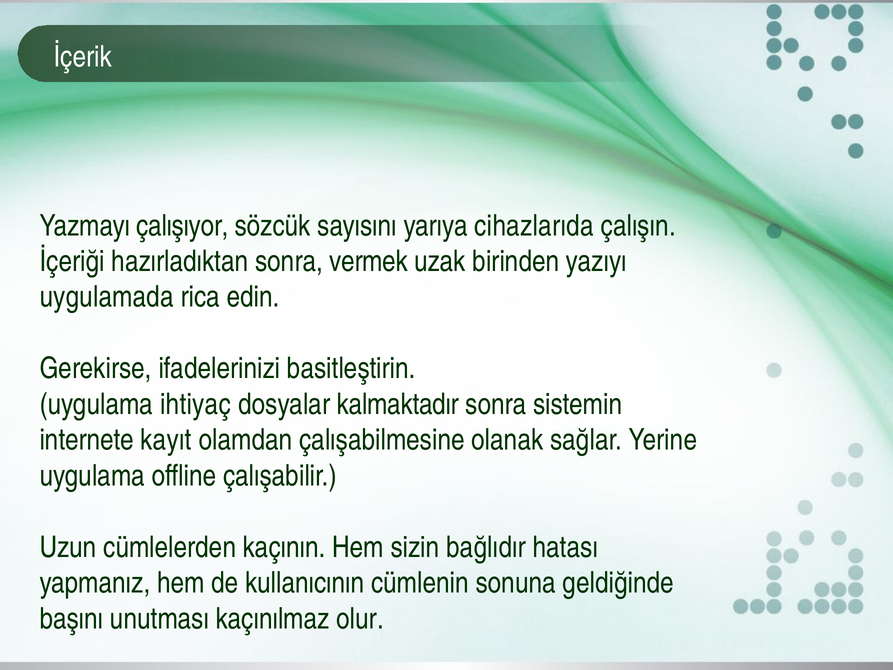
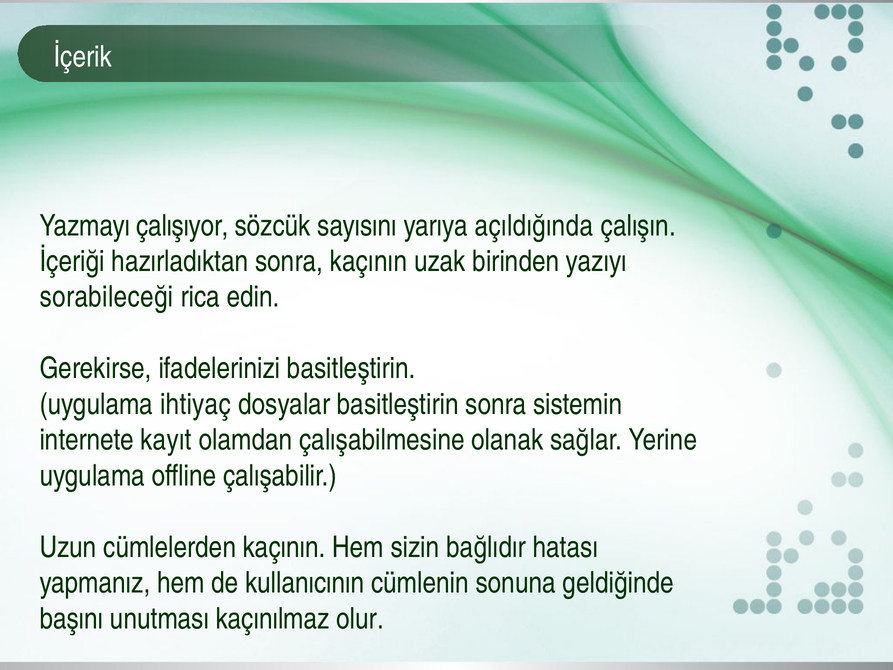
cihazlarıda: cihazlarıda -> açıldığında
sonra vermek: vermek -> kaçının
uygulamada: uygulamada -> sorabileceği
dosyalar kalmaktadır: kalmaktadır -> basitleştirin
